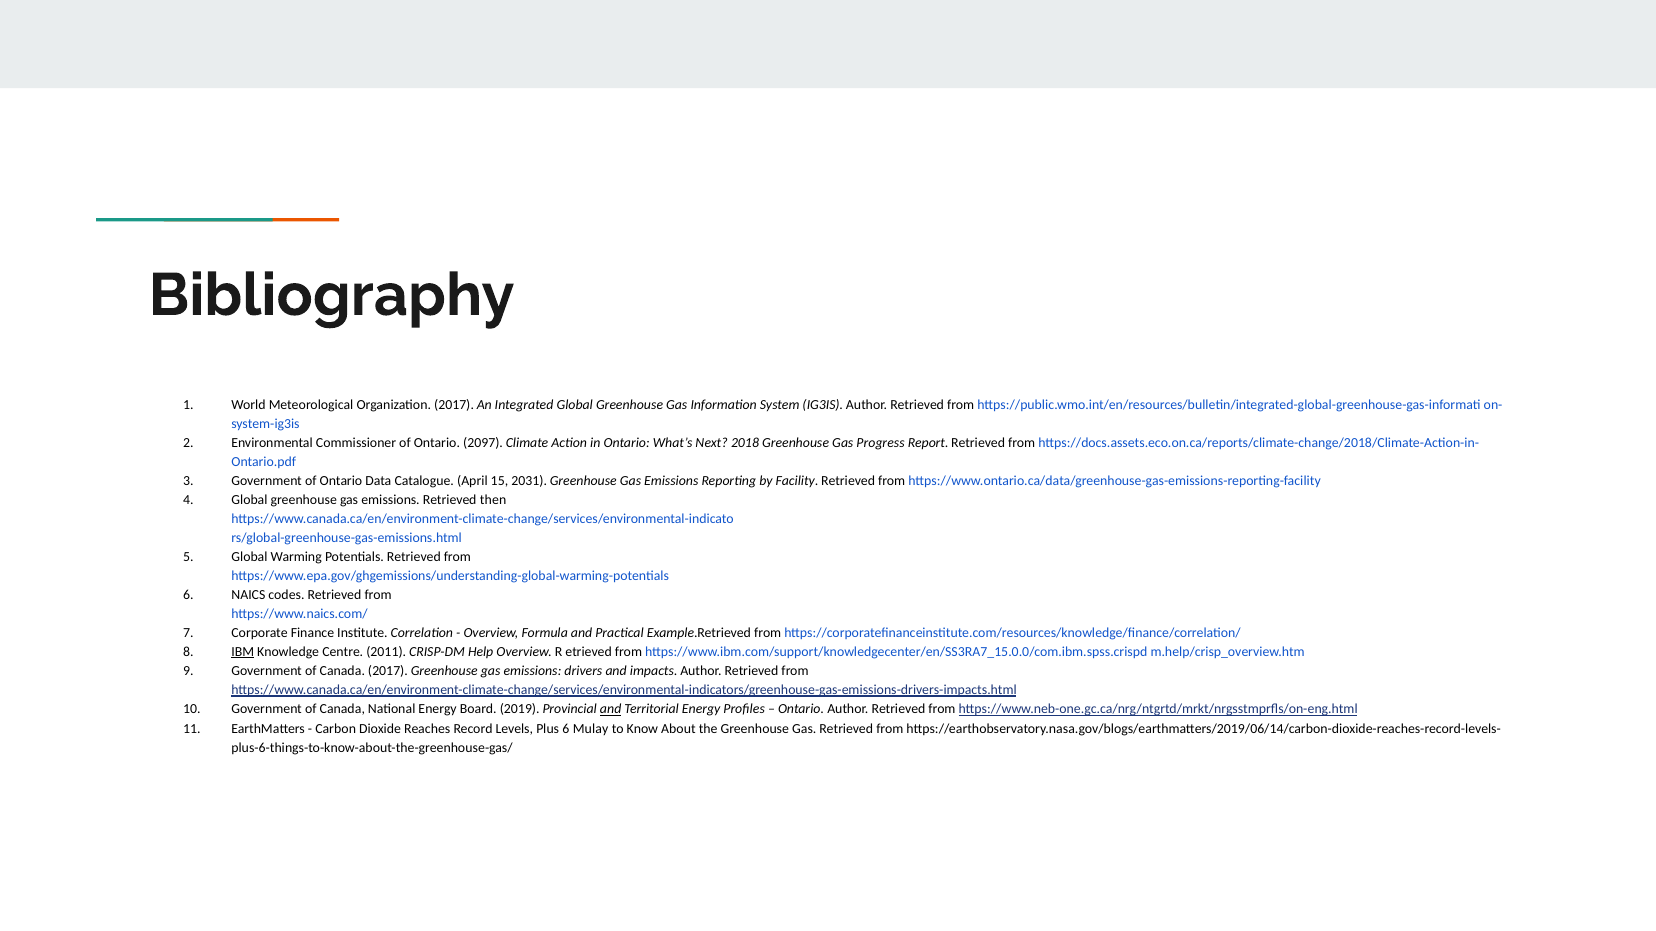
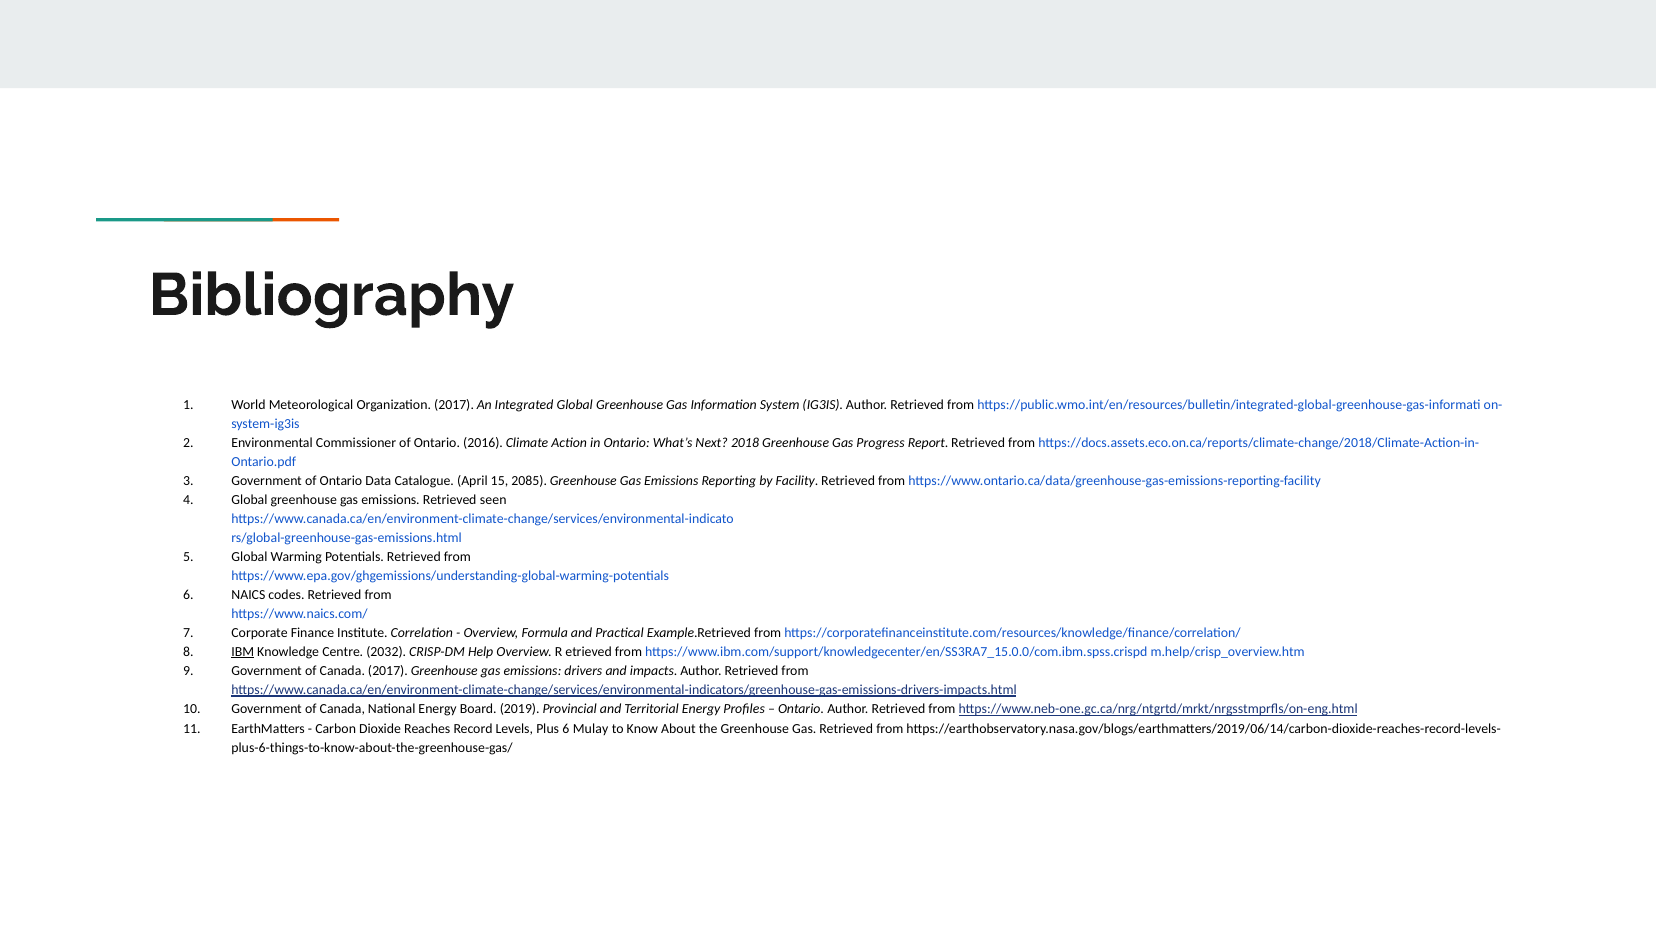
2097: 2097 -> 2016
2031: 2031 -> 2085
then: then -> seen
2011: 2011 -> 2032
and at (611, 710) underline: present -> none
